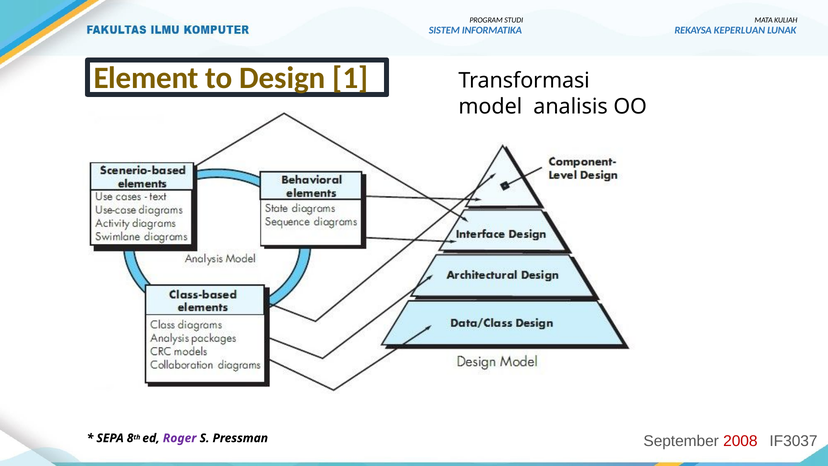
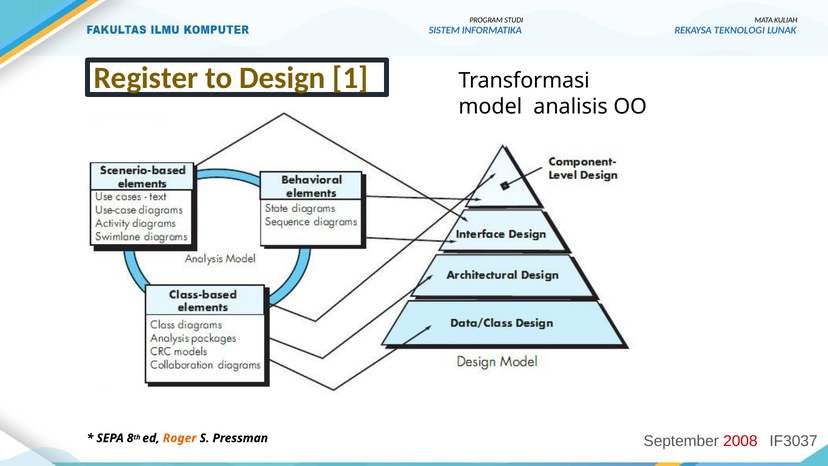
KEPERLUAN: KEPERLUAN -> TEKNOLOGI
Element: Element -> Register
Roger colour: purple -> orange
